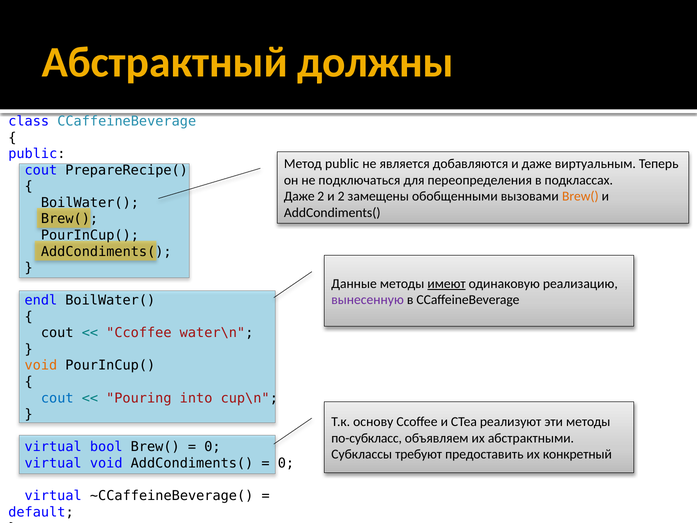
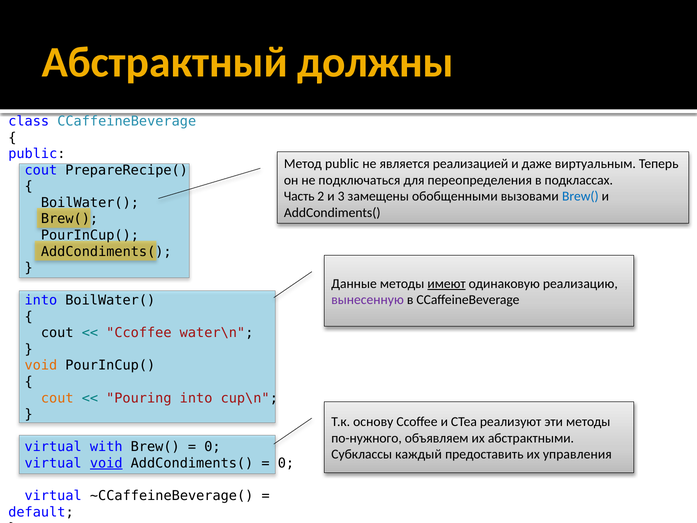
добавляются: добавляются -> реализацией
Даже at (299, 196): Даже -> Часть
и 2: 2 -> 3
Brew( at (580, 196) colour: orange -> blue
endl at (41, 300): endl -> into
cout at (57, 398) colour: blue -> orange
по-субкласс: по-субкласс -> по-нужного
bool: bool -> with
требуют: требуют -> каждый
конкретный: конкретный -> управления
void at (106, 463) underline: none -> present
